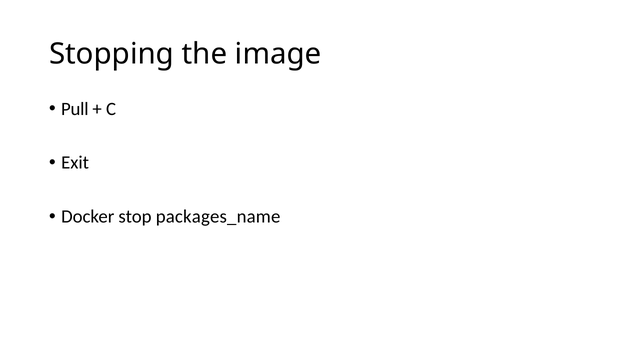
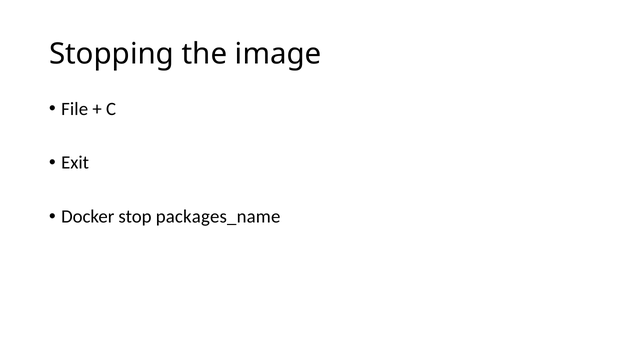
Pull: Pull -> File
